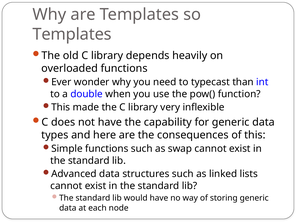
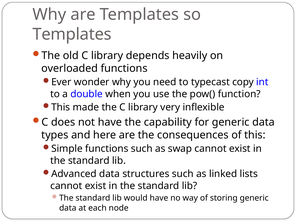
than: than -> copy
